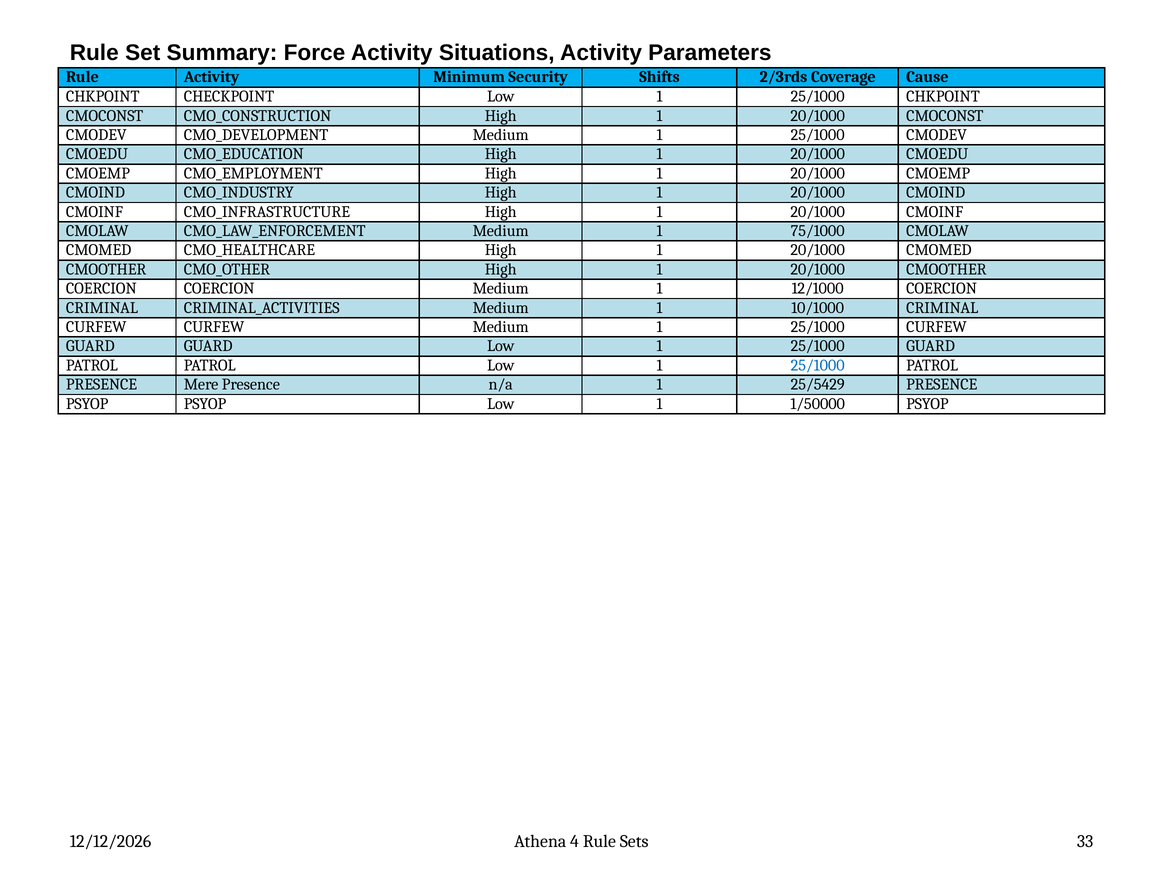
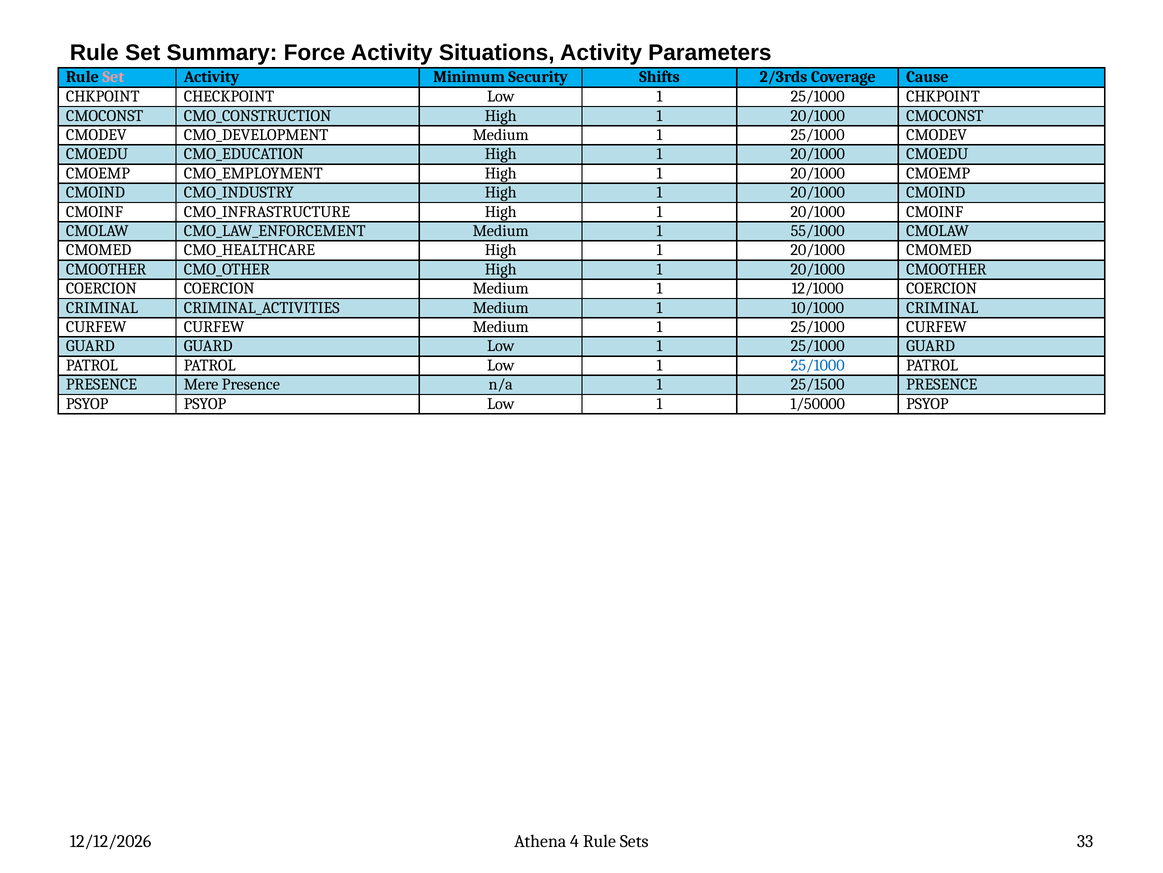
Set at (113, 77) colour: light blue -> pink
75/1000: 75/1000 -> 55/1000
25/5429: 25/5429 -> 25/1500
